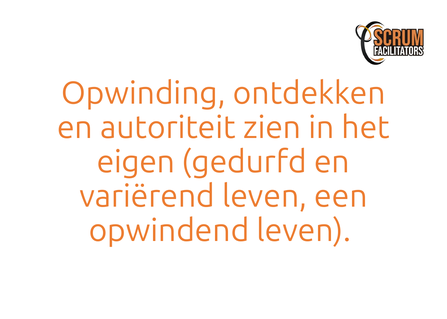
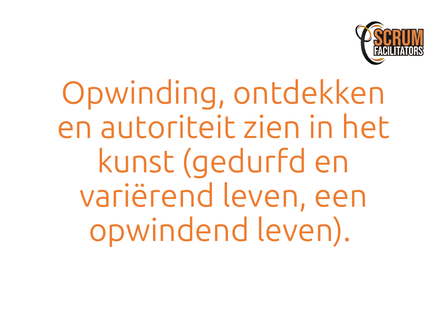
eigen: eigen -> kunst
